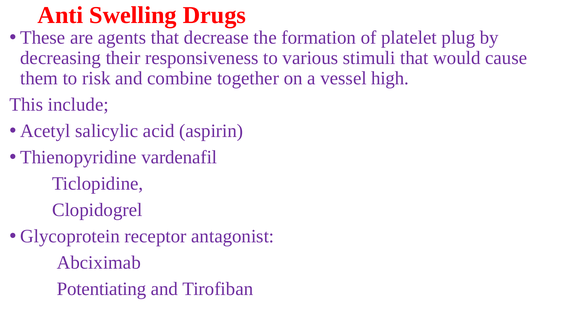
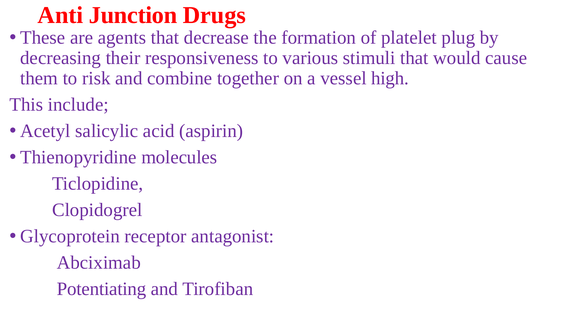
Swelling: Swelling -> Junction
vardenafil: vardenafil -> molecules
